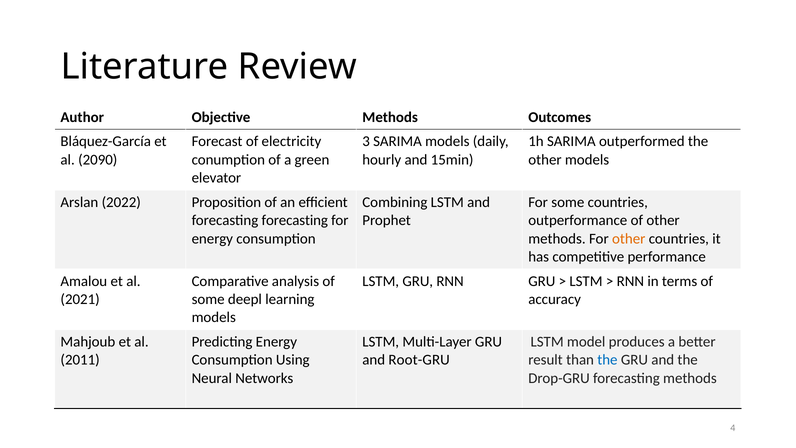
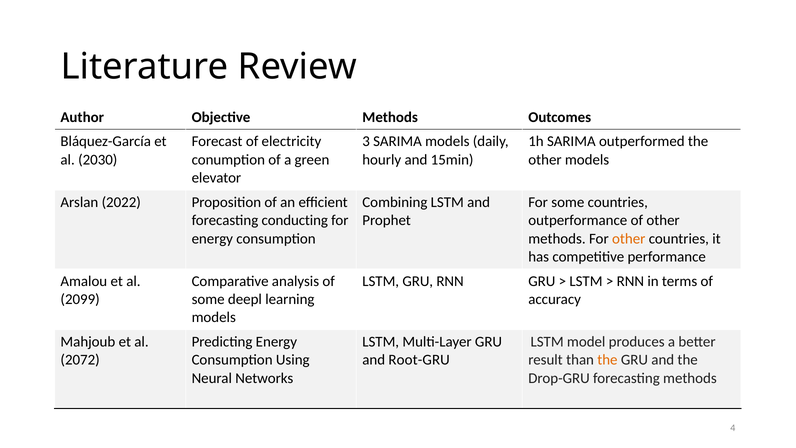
2090: 2090 -> 2030
forecasting forecasting: forecasting -> conducting
2021: 2021 -> 2099
2011: 2011 -> 2072
the at (607, 360) colour: blue -> orange
